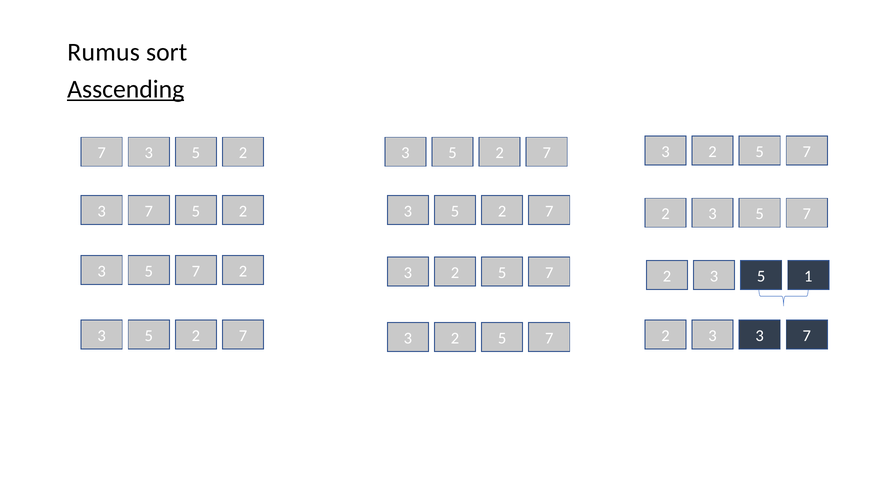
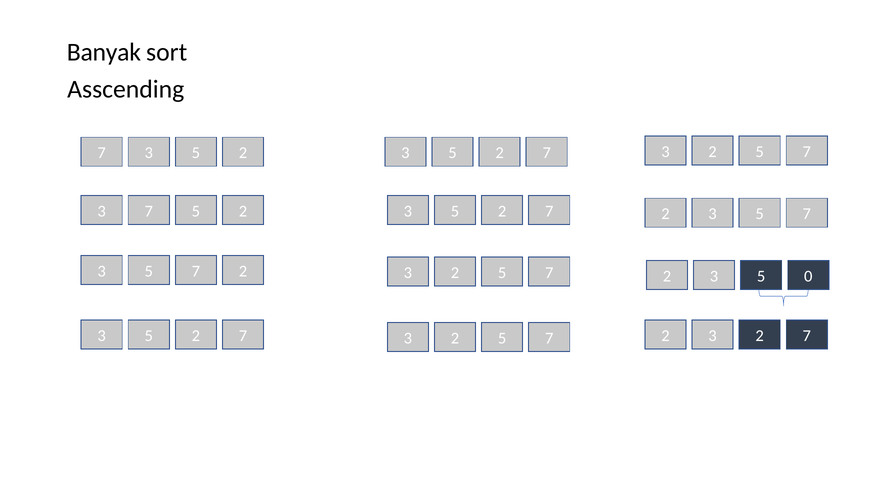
Rumus: Rumus -> Banyak
Asscending underline: present -> none
1: 1 -> 0
2 3 3: 3 -> 2
